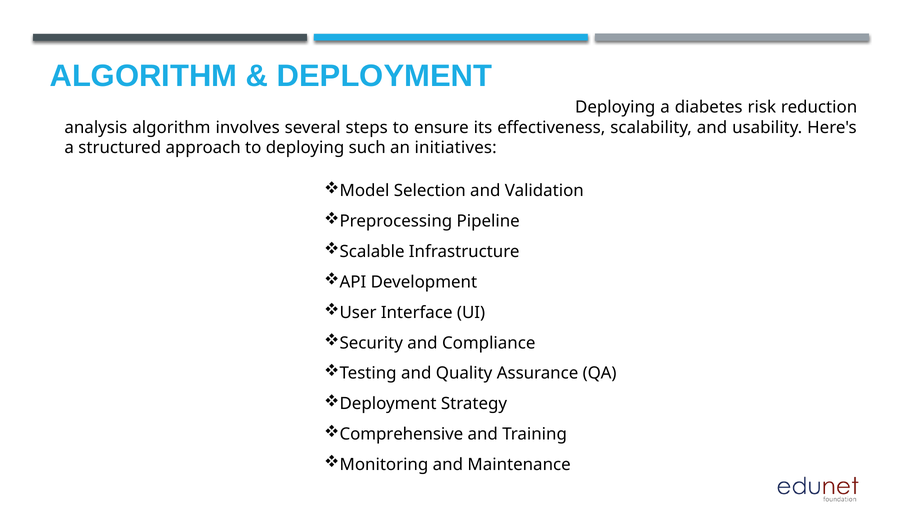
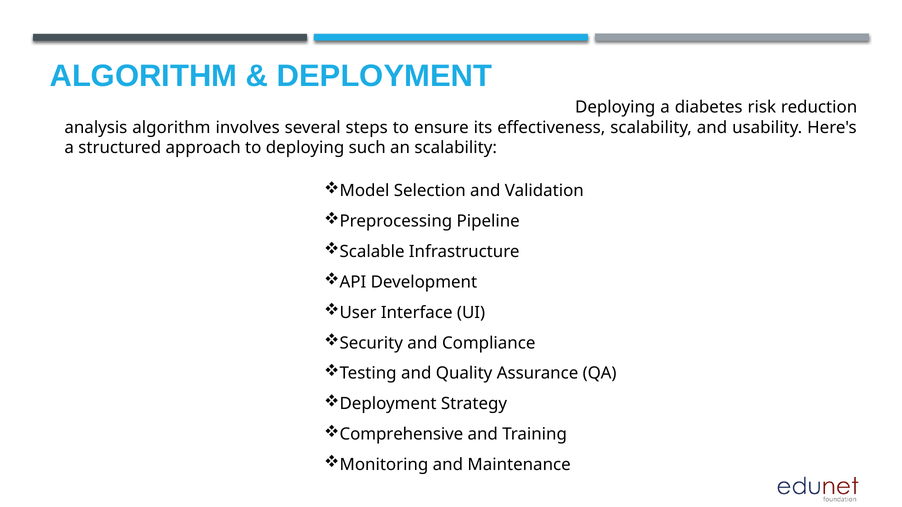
an initiatives: initiatives -> scalability
